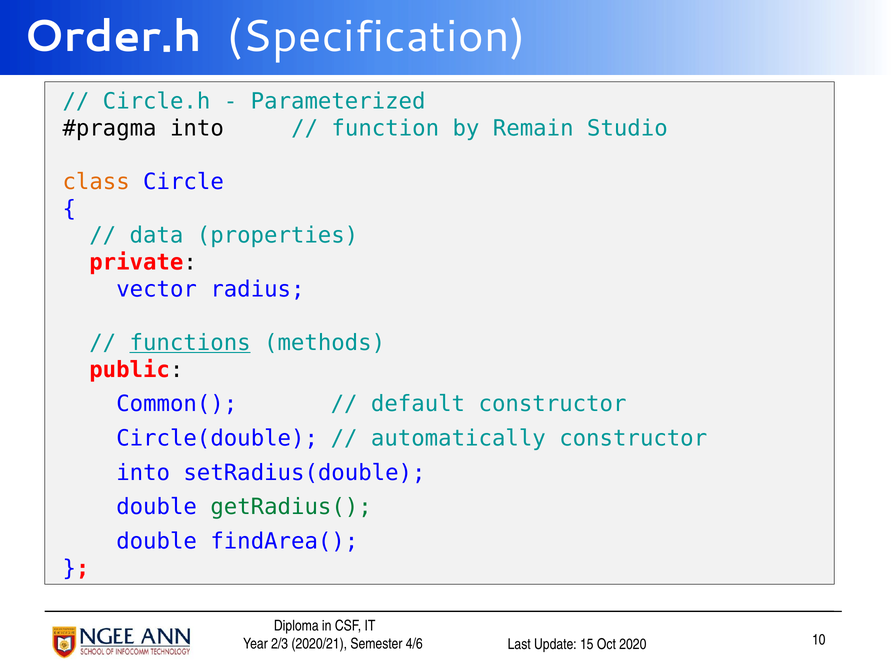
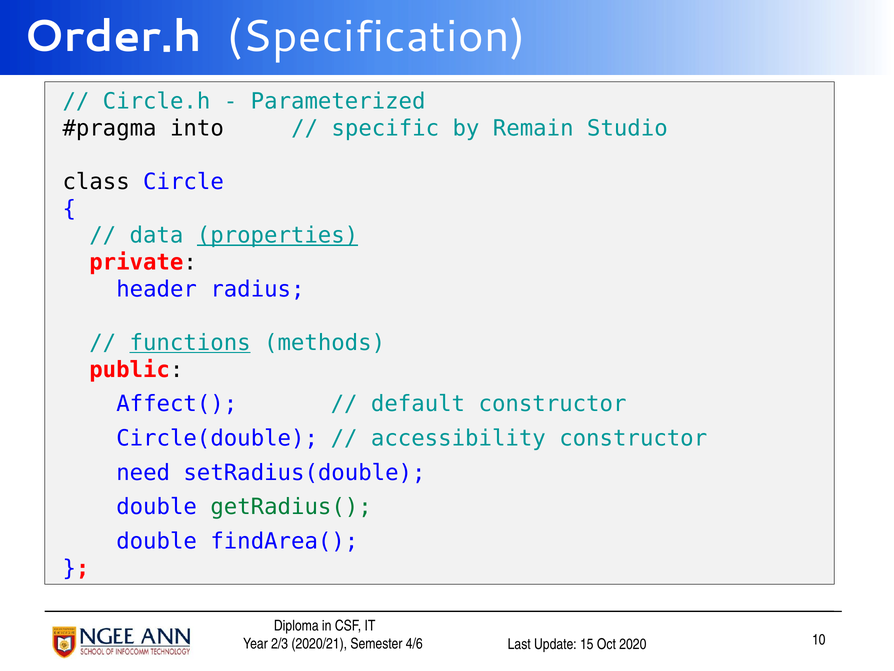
function: function -> specific
class colour: orange -> black
properties underline: none -> present
vector: vector -> header
Common(: Common( -> Affect(
automatically: automatically -> accessibility
into at (143, 472): into -> need
